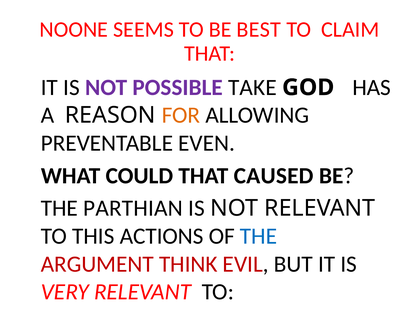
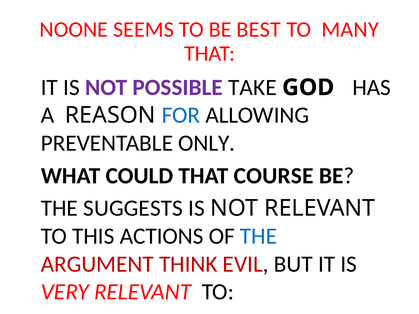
CLAIM: CLAIM -> MANY
FOR colour: orange -> blue
EVEN: EVEN -> ONLY
CAUSED: CAUSED -> COURSE
PARTHIAN: PARTHIAN -> SUGGESTS
